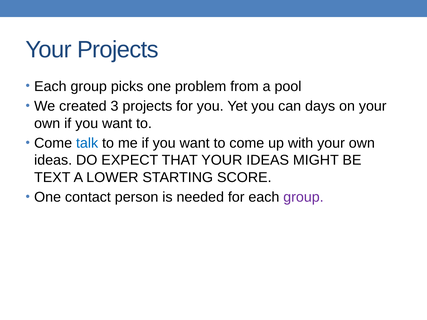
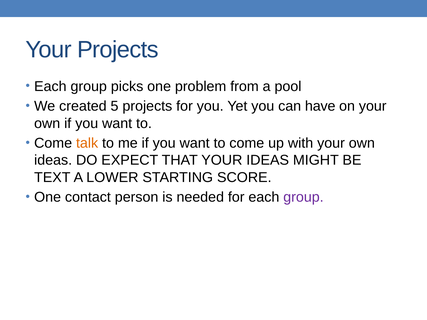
3: 3 -> 5
days: days -> have
talk colour: blue -> orange
